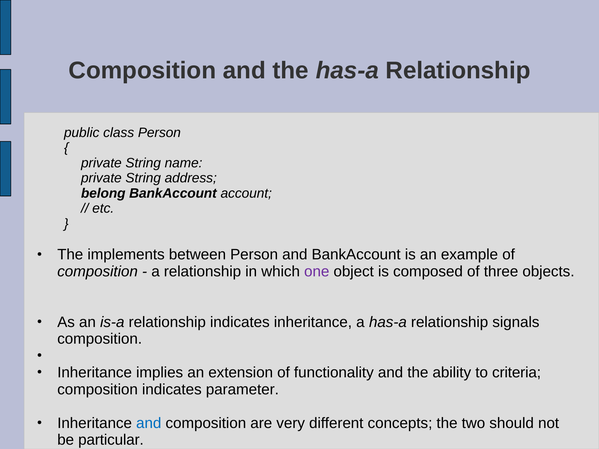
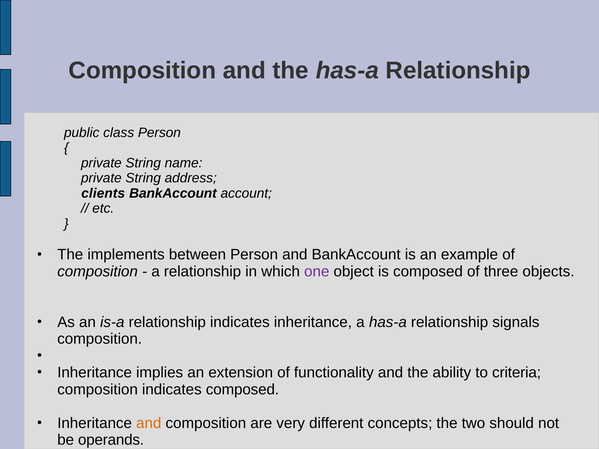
belong: belong -> clients
indicates parameter: parameter -> composed
and at (149, 423) colour: blue -> orange
particular: particular -> operands
